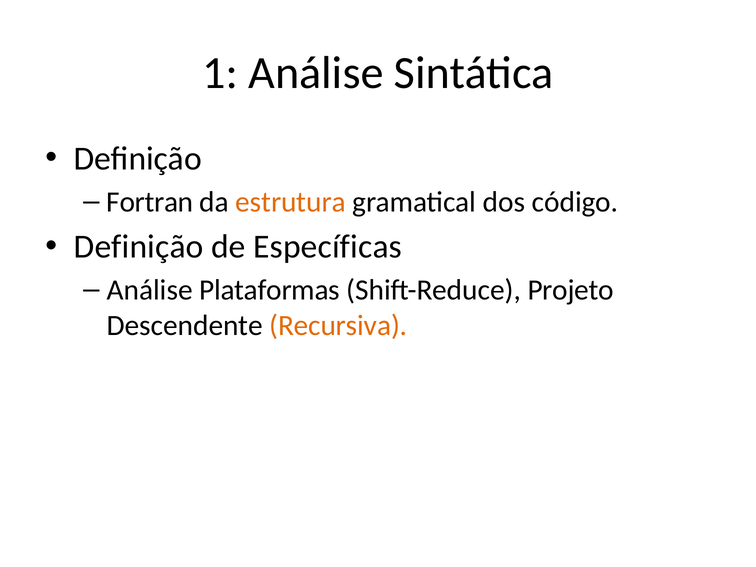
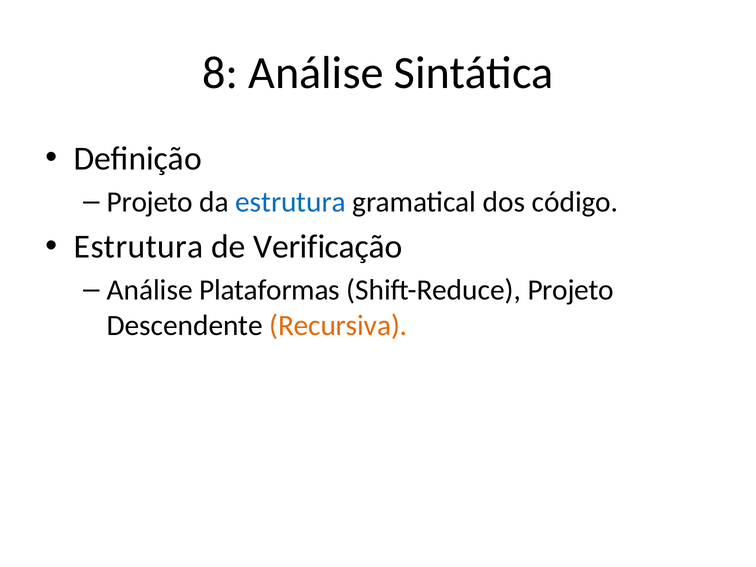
1: 1 -> 8
Fortran at (150, 202): Fortran -> Projeto
estrutura at (291, 202) colour: orange -> blue
Definição at (139, 247): Definição -> Estrutura
Específicas: Específicas -> Verificação
